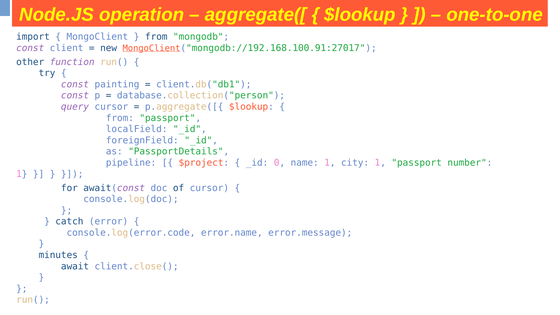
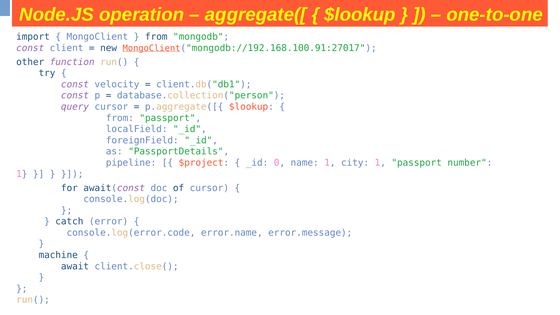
painting: painting -> velocity
minutes: minutes -> machine
